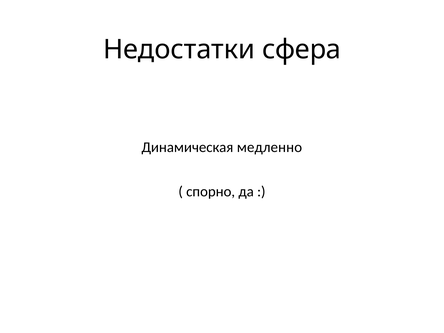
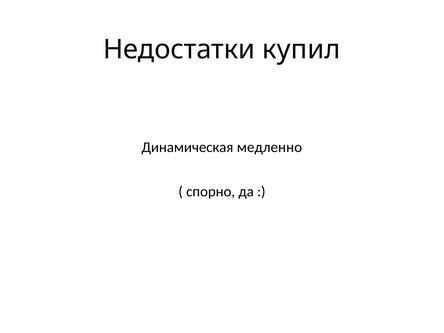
сфера: сфера -> купил
